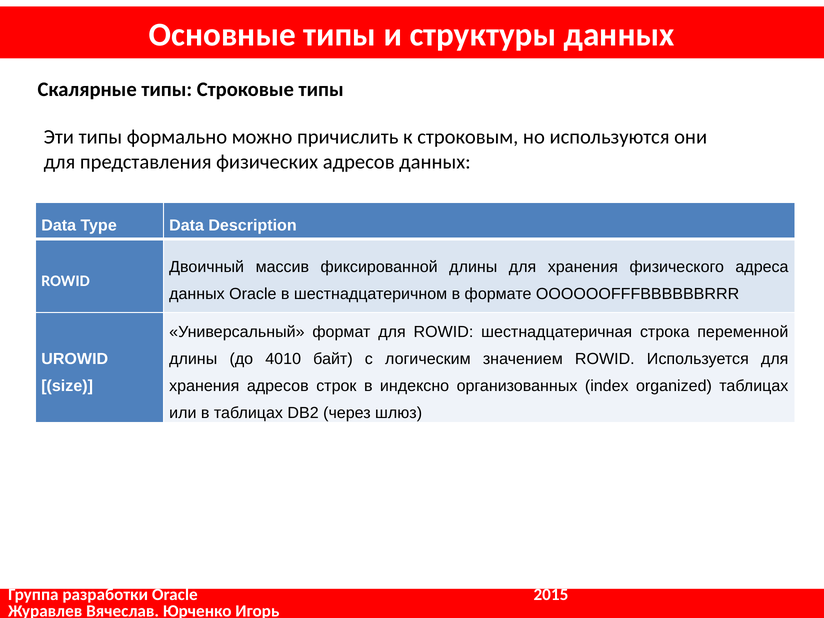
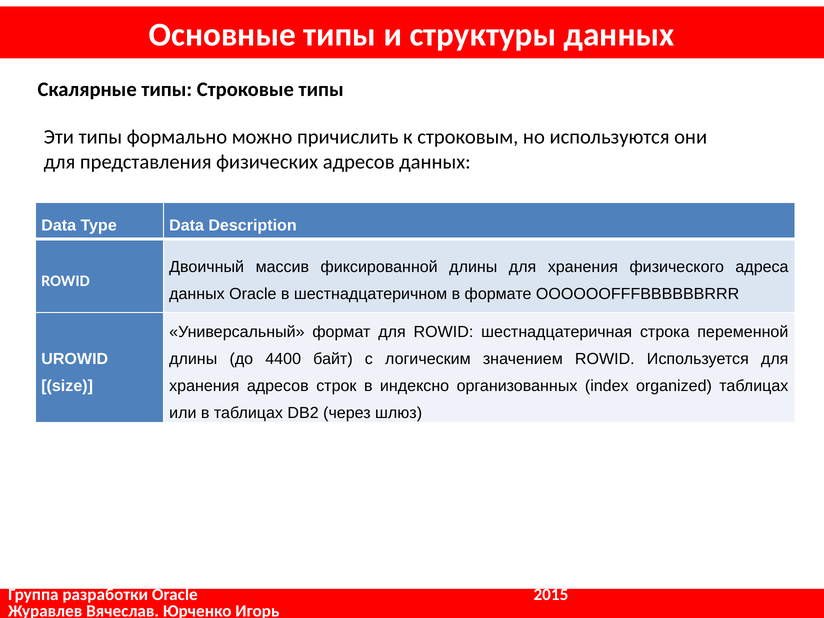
4010: 4010 -> 4400
